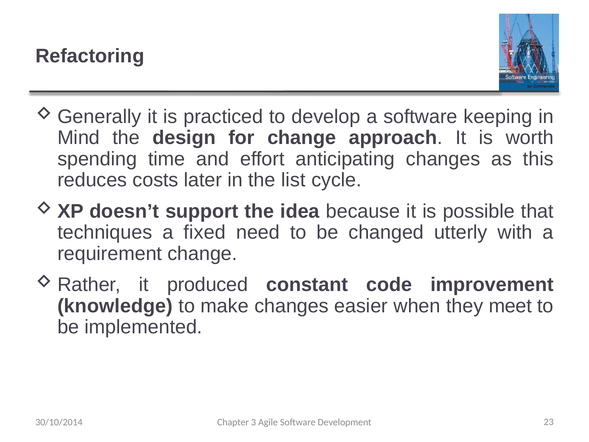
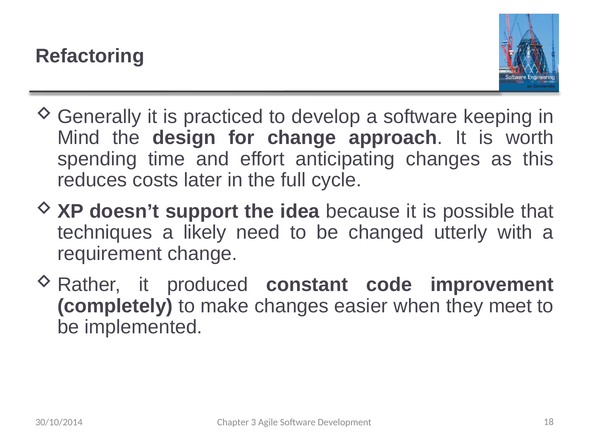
list: list -> full
fixed: fixed -> likely
knowledge: knowledge -> completely
23: 23 -> 18
